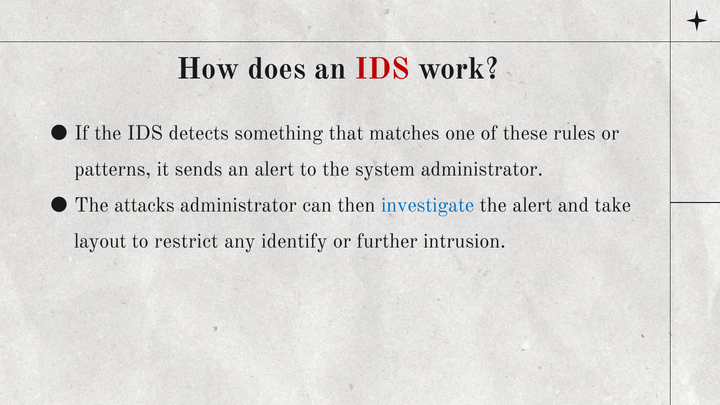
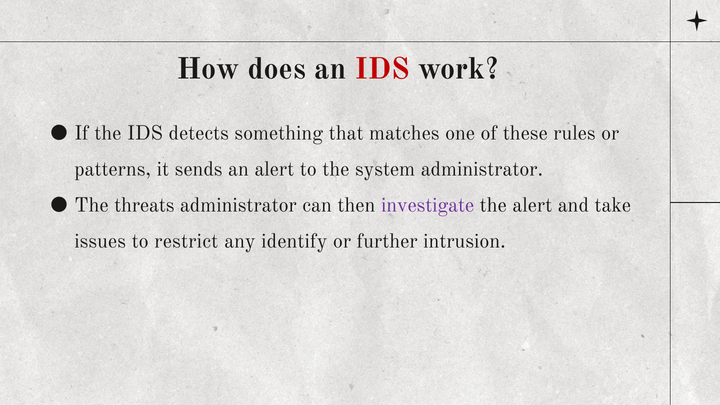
attacks: attacks -> threats
investigate colour: blue -> purple
layout: layout -> issues
